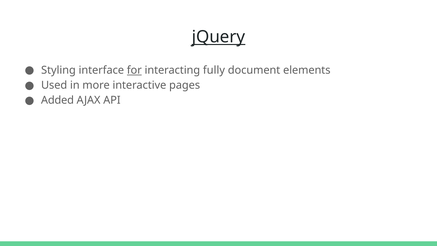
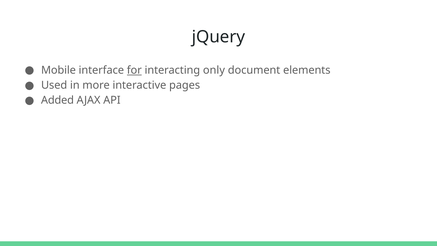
jQuery underline: present -> none
Styling: Styling -> Mobile
fully: fully -> only
